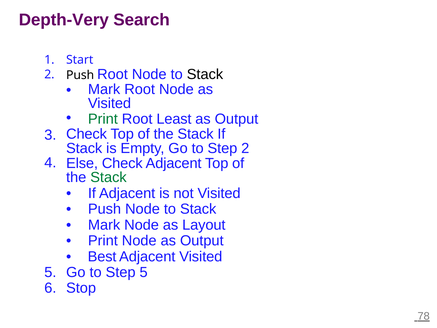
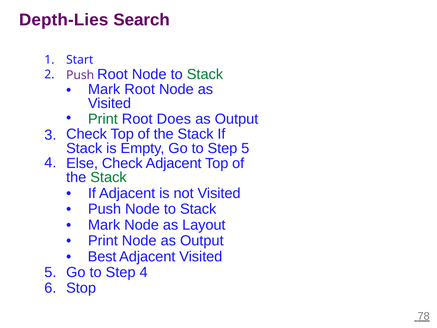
Depth-Very: Depth-Very -> Depth-Lies
Push at (80, 75) colour: black -> purple
Stack at (205, 74) colour: black -> green
Least: Least -> Does
Step 2: 2 -> 5
Step 5: 5 -> 4
